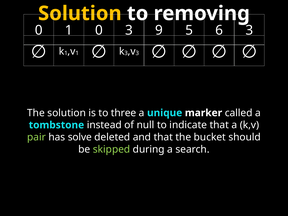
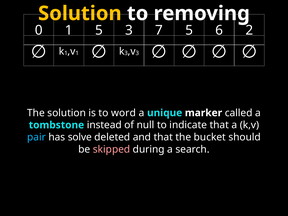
1 0: 0 -> 5
9: 9 -> 7
6 3: 3 -> 2
three: three -> word
pair colour: light green -> light blue
skipped colour: light green -> pink
